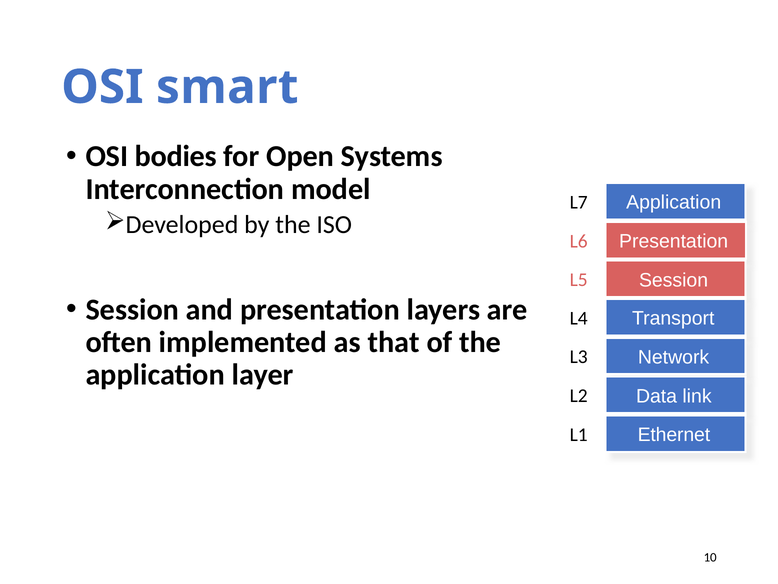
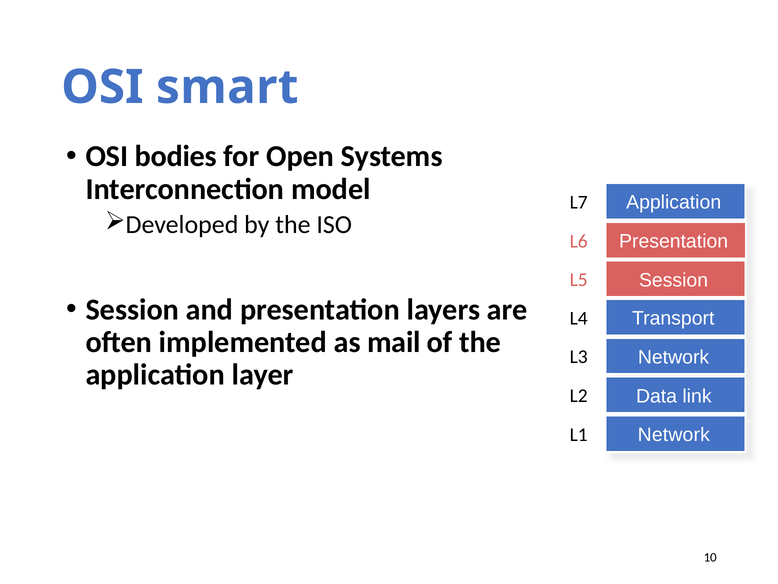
that: that -> mail
Ethernet at (674, 435): Ethernet -> Network
